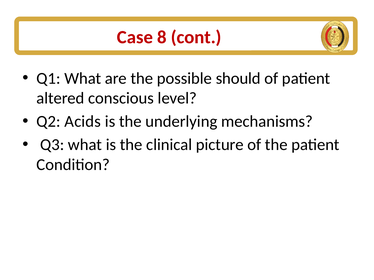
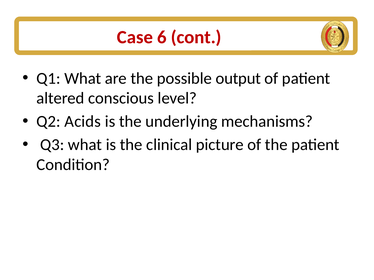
8: 8 -> 6
should: should -> output
